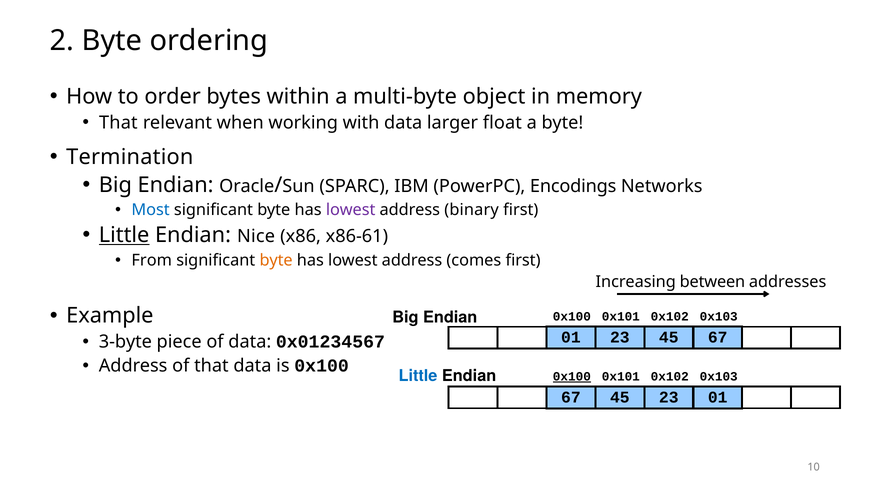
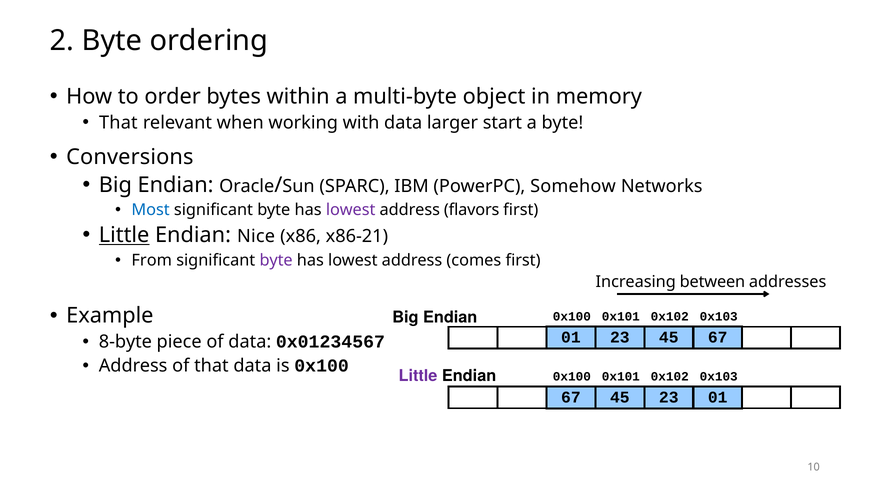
float: float -> start
Termination: Termination -> Conversions
Encodings: Encodings -> Somehow
binary: binary -> flavors
x86-61: x86-61 -> x86-21
byte at (276, 260) colour: orange -> purple
3-byte: 3-byte -> 8-byte
Little at (418, 375) colour: blue -> purple
0x100 at (572, 376) underline: present -> none
